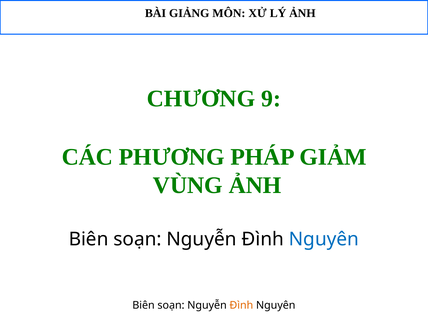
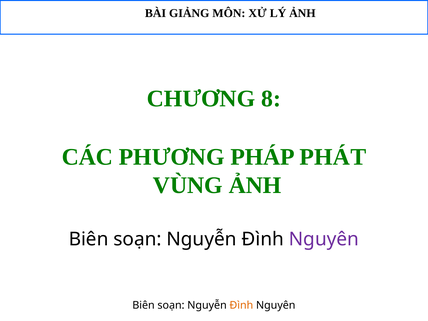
9: 9 -> 8
GIẢM: GIẢM -> PHÁT
Nguyên at (324, 239) colour: blue -> purple
